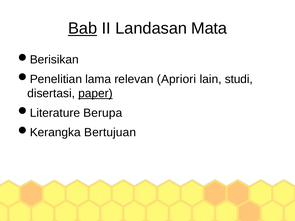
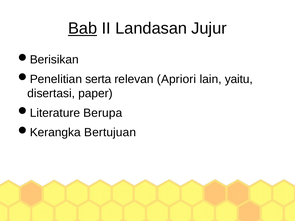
Mata: Mata -> Jujur
lama: lama -> serta
studi: studi -> yaitu
paper underline: present -> none
